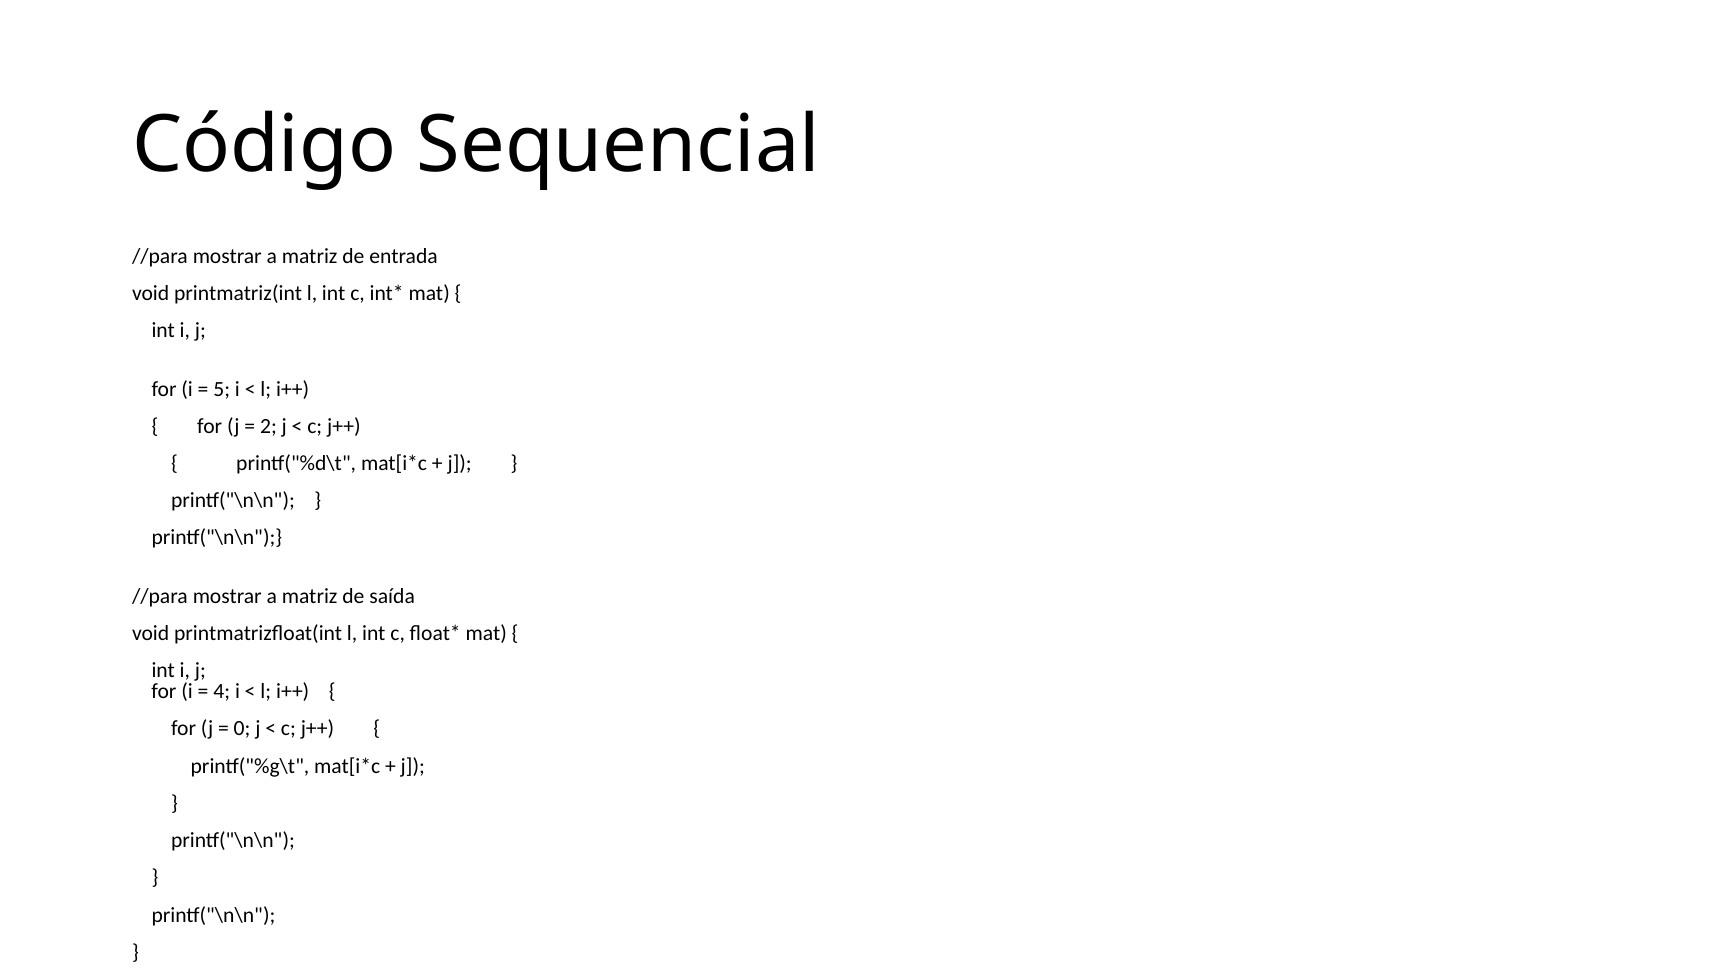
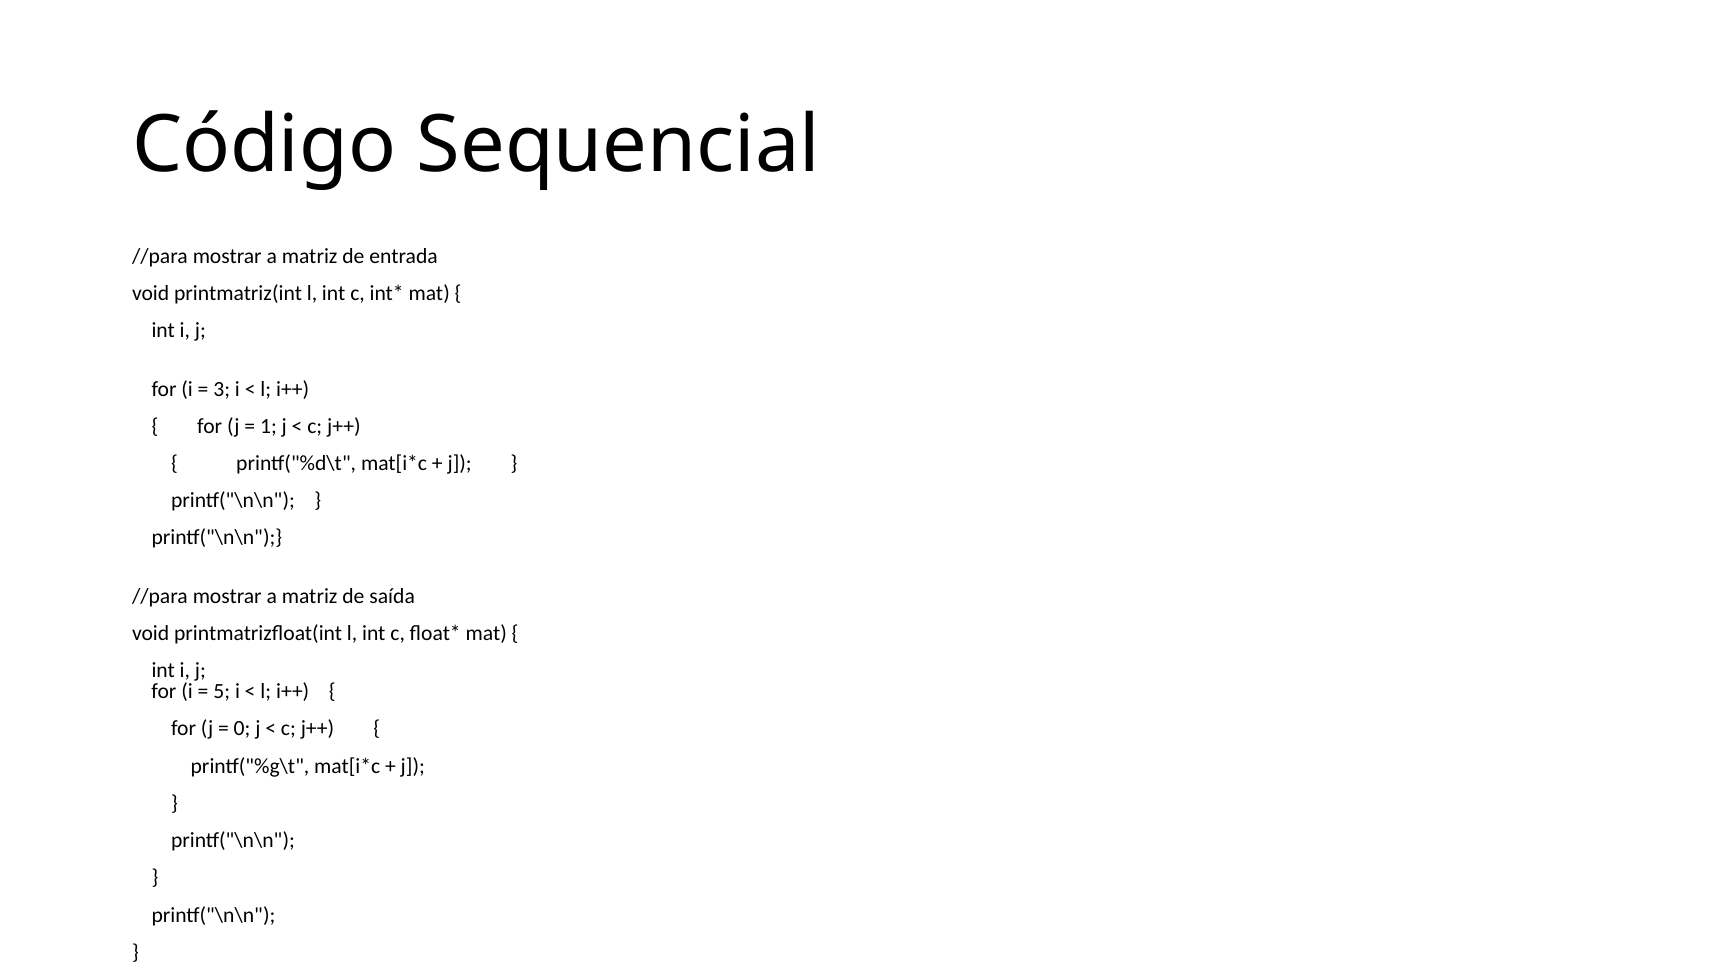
5: 5 -> 3
2: 2 -> 1
4: 4 -> 5
